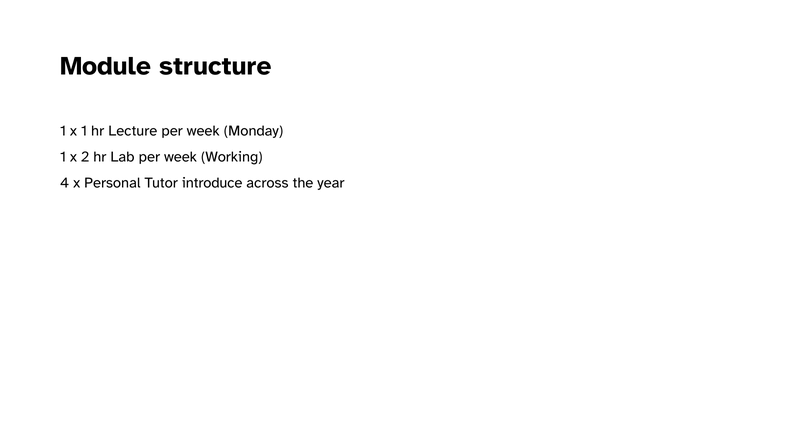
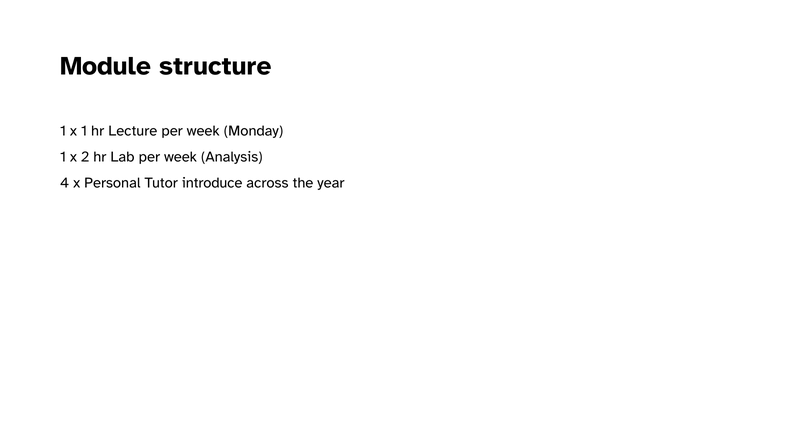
Working: Working -> Analysis
